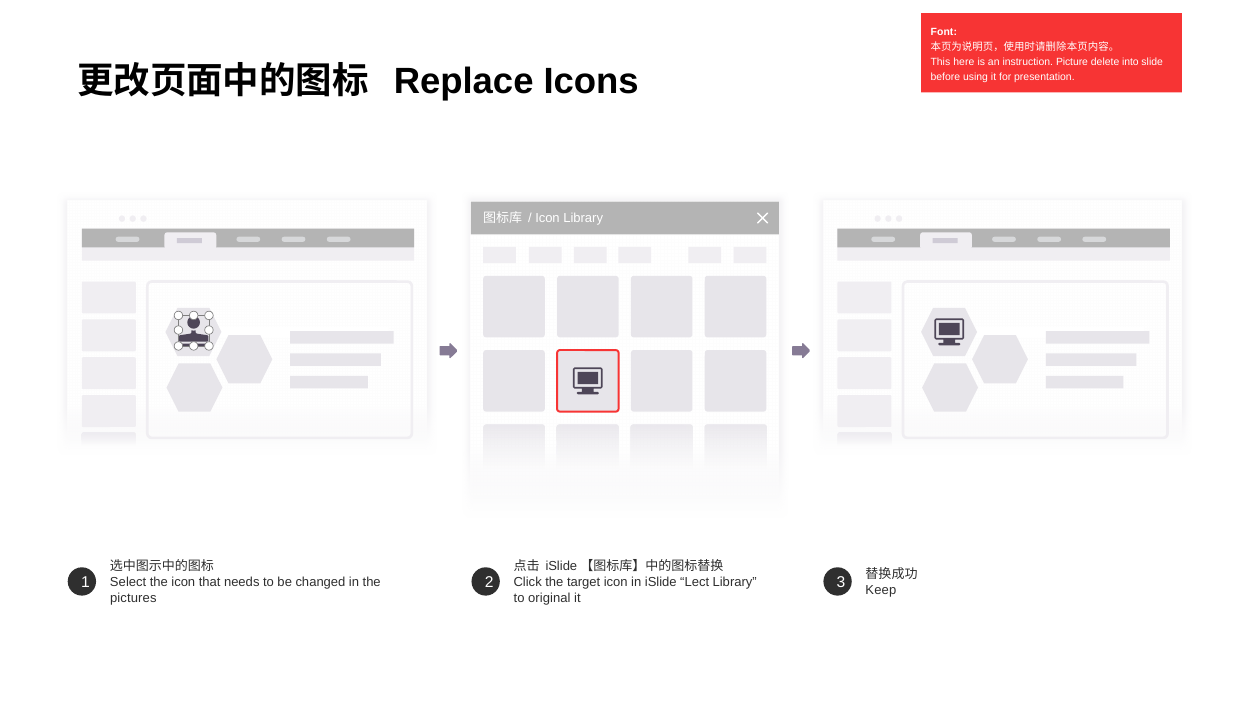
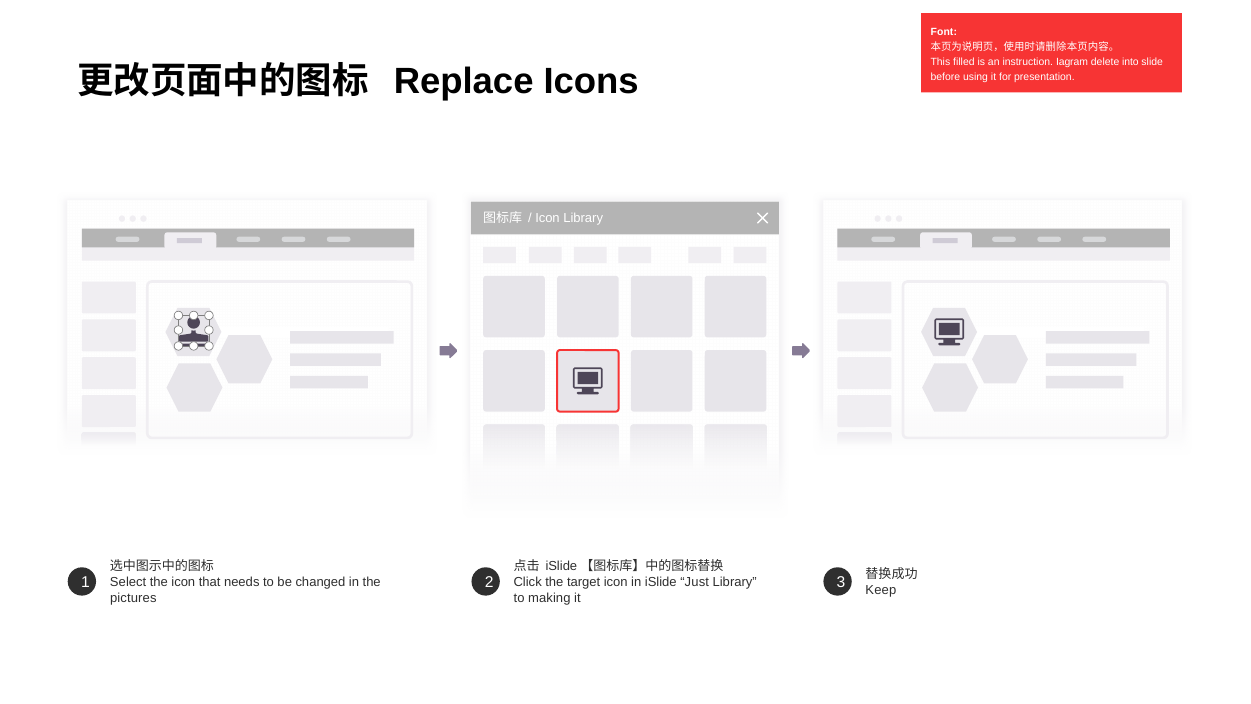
here: here -> filled
Picture: Picture -> Iagram
iSlide Lect: Lect -> Just
original: original -> making
